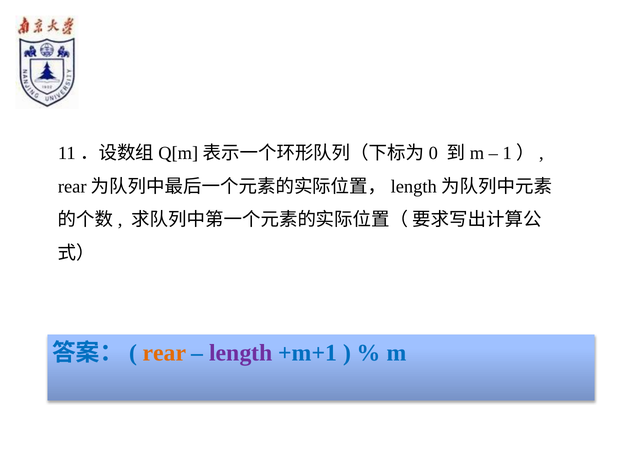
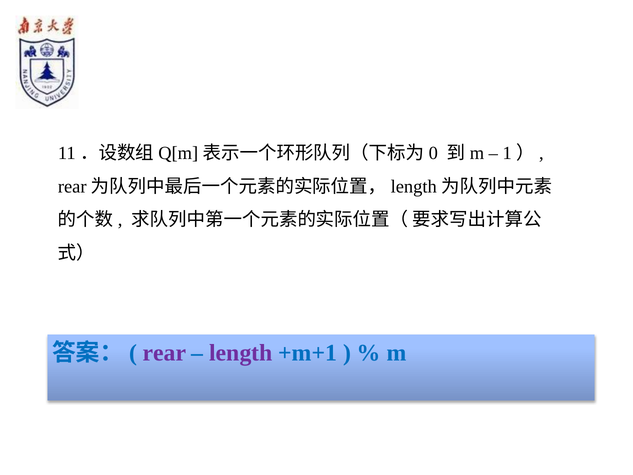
rear colour: orange -> purple
